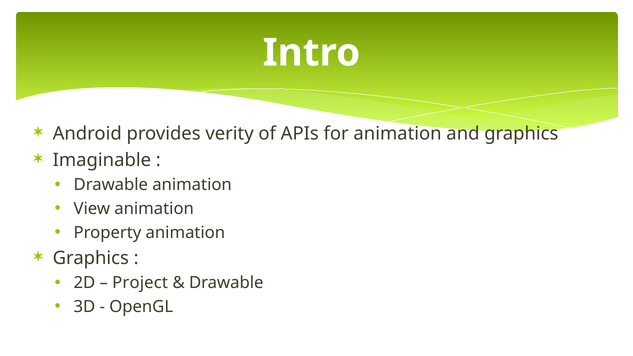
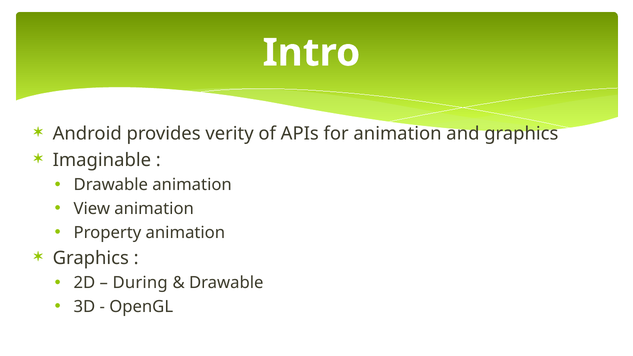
Project: Project -> During
